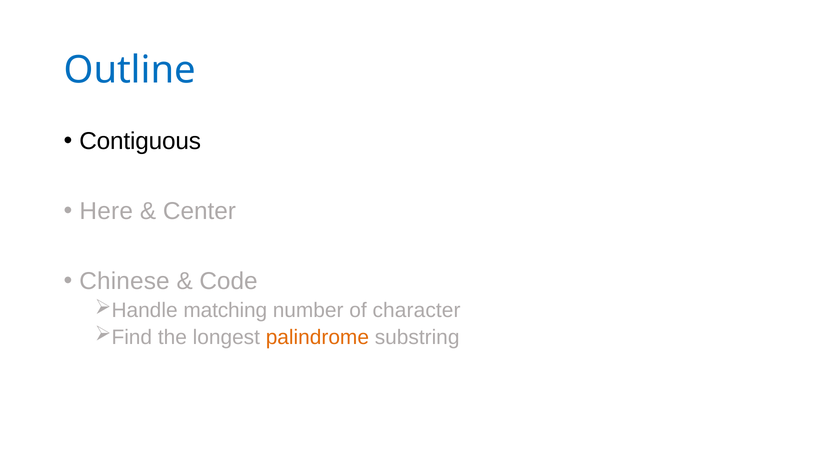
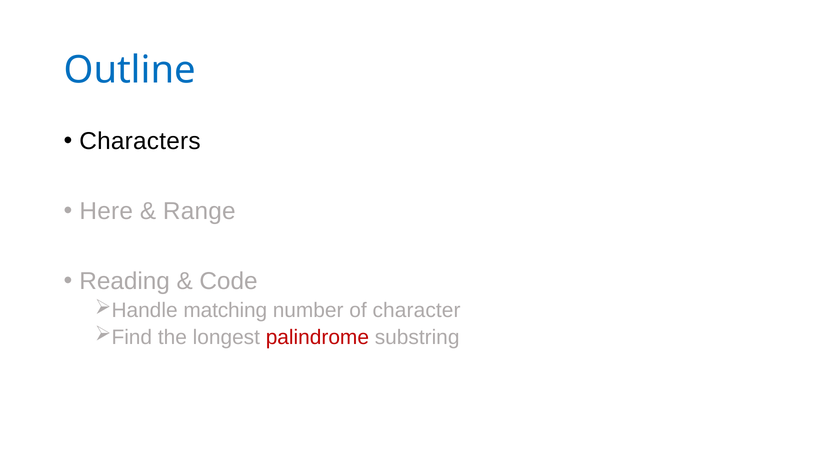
Contiguous: Contiguous -> Characters
Center: Center -> Range
Chinese: Chinese -> Reading
palindrome colour: orange -> red
